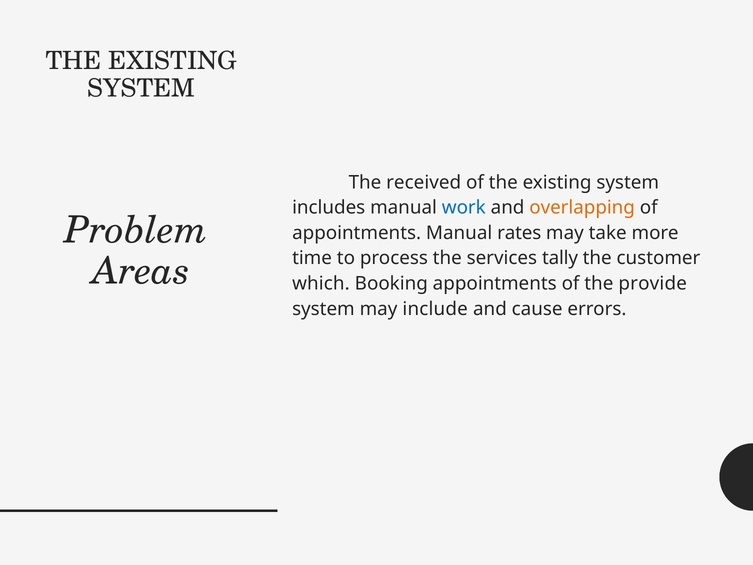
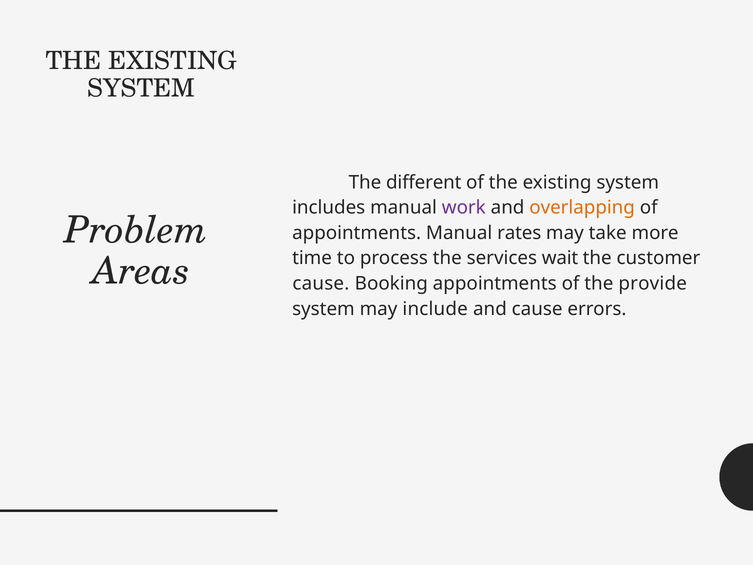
received: received -> different
work colour: blue -> purple
tally: tally -> wait
which at (321, 283): which -> cause
